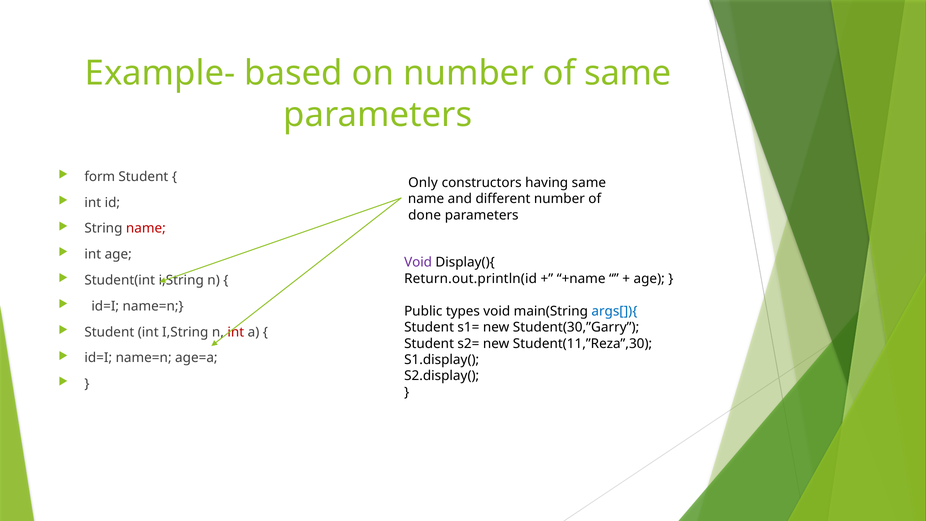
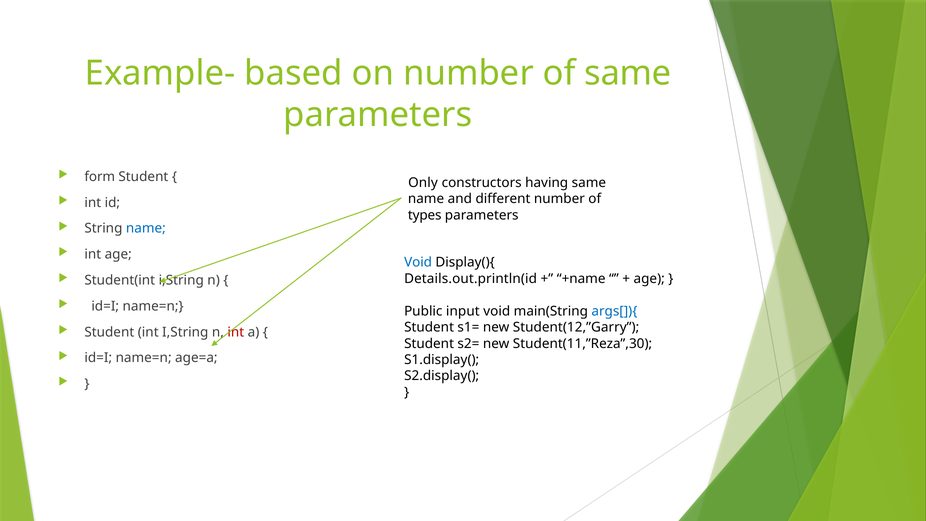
done: done -> types
name at (146, 228) colour: red -> blue
Void at (418, 262) colour: purple -> blue
Return.out.println(id: Return.out.println(id -> Details.out.println(id
types: types -> input
Student(30,”Garry: Student(30,”Garry -> Student(12,”Garry
